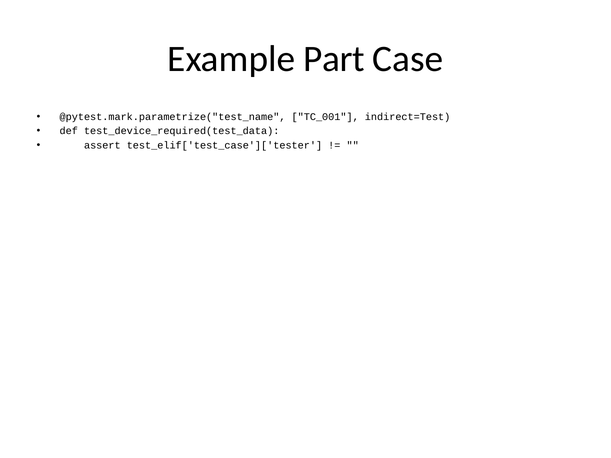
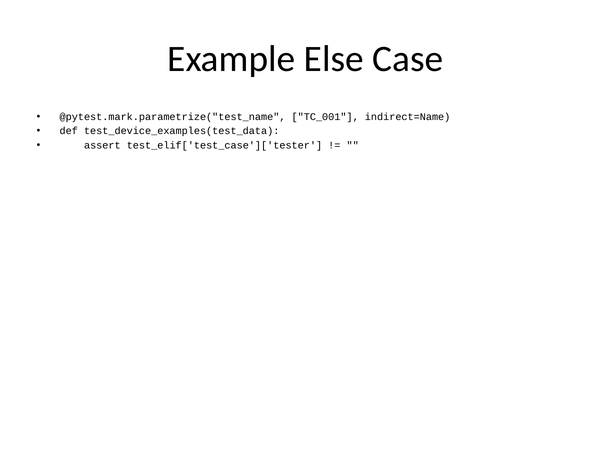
Part: Part -> Else
indirect=Test: indirect=Test -> indirect=Name
test_device_required(test_data: test_device_required(test_data -> test_device_examples(test_data
